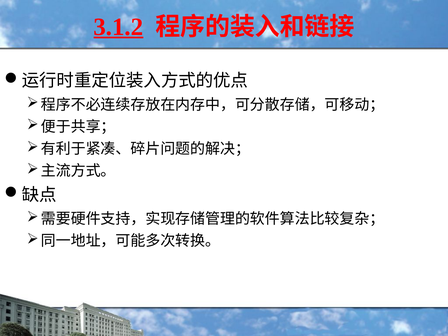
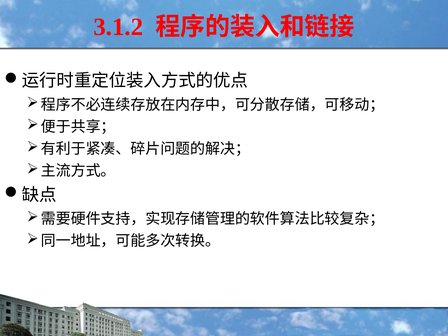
3.1.2 underline: present -> none
